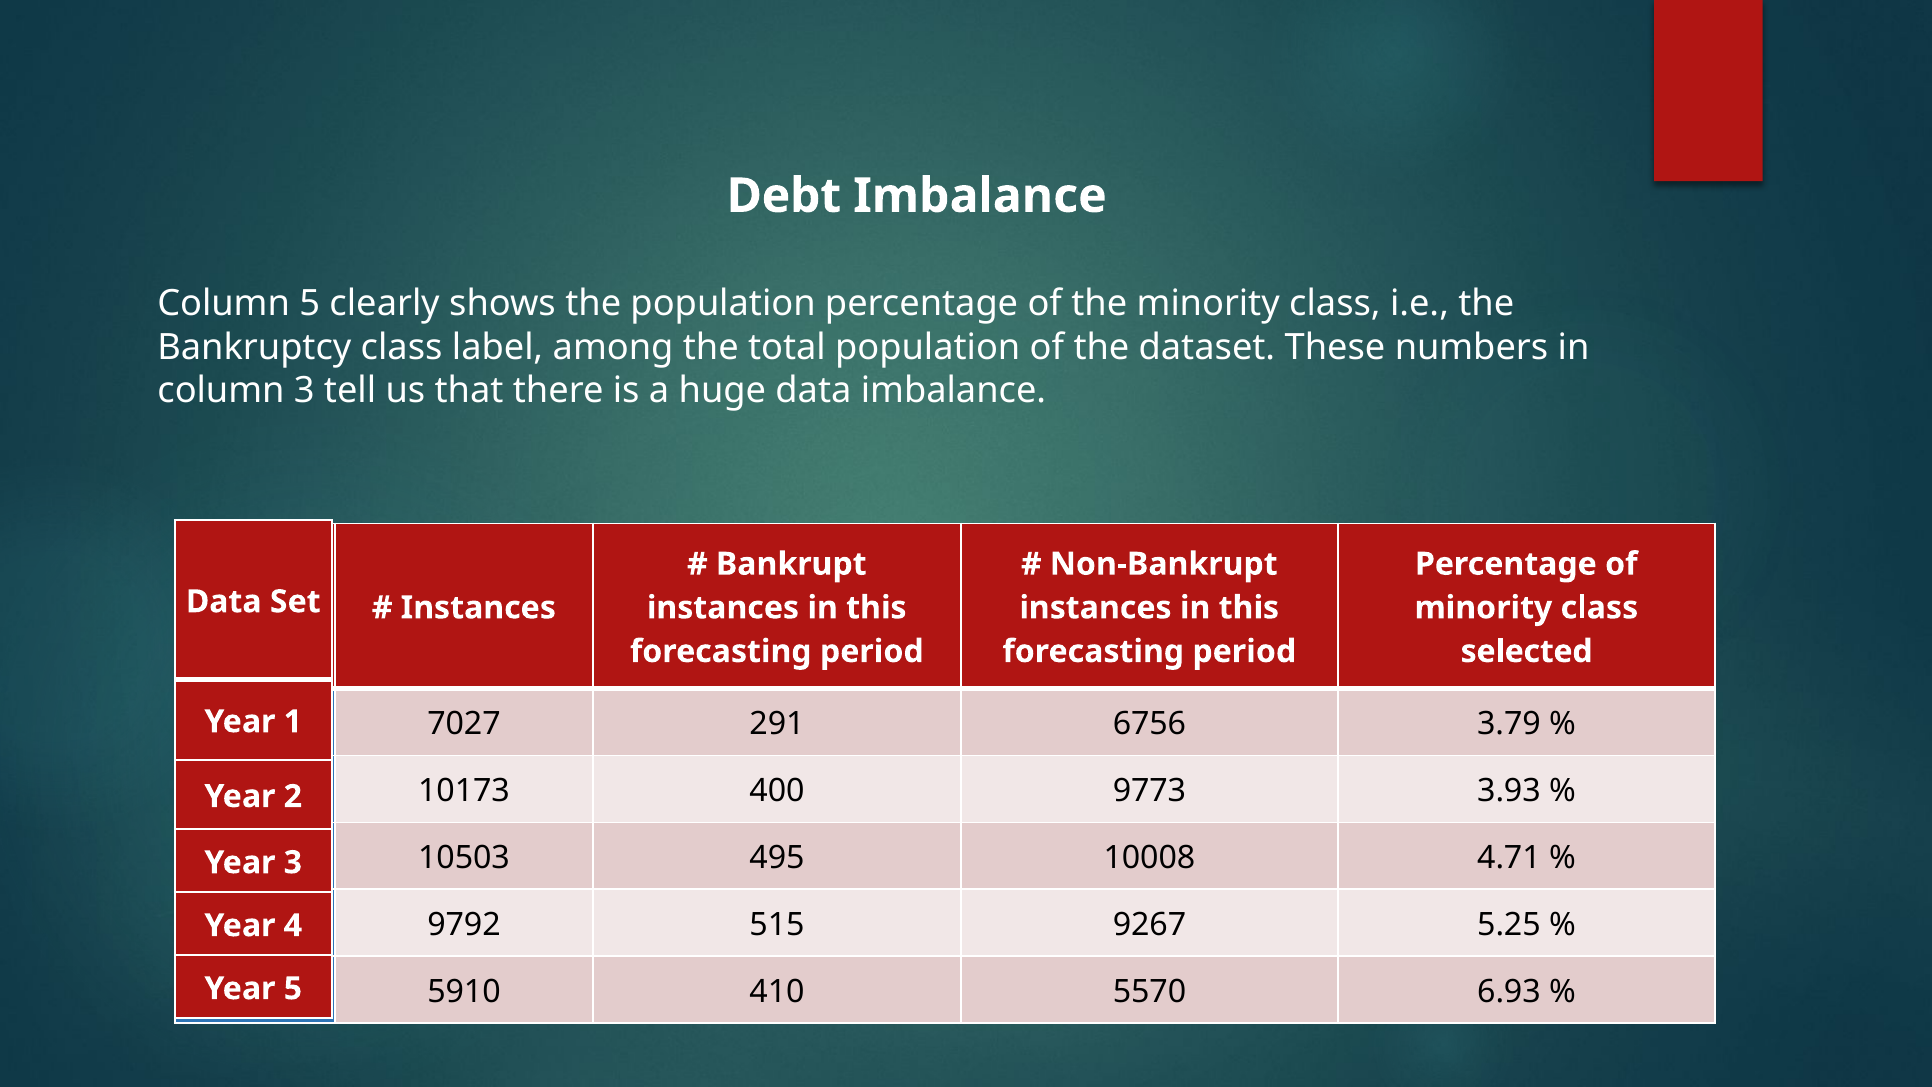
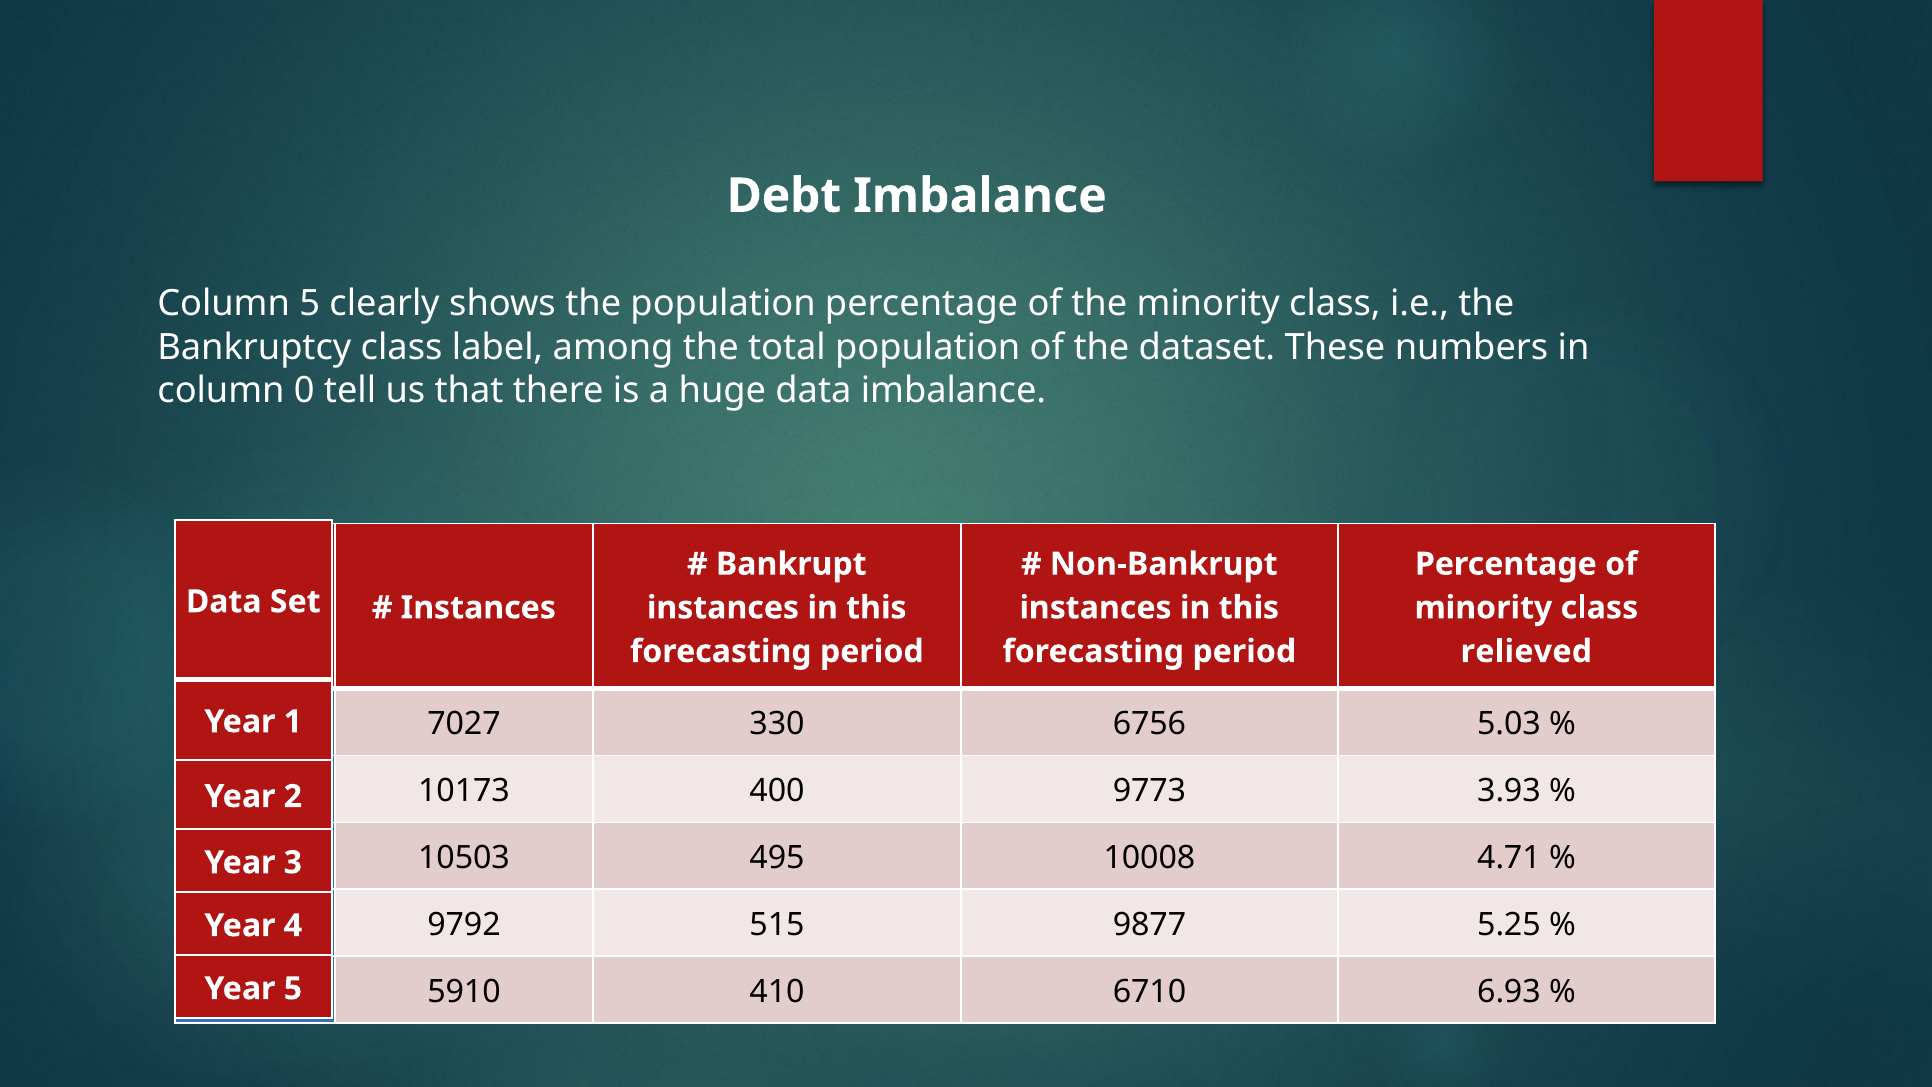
column 3: 3 -> 0
selected: selected -> relieved
291: 291 -> 330
3.79: 3.79 -> 5.03
9267: 9267 -> 9877
5570: 5570 -> 6710
